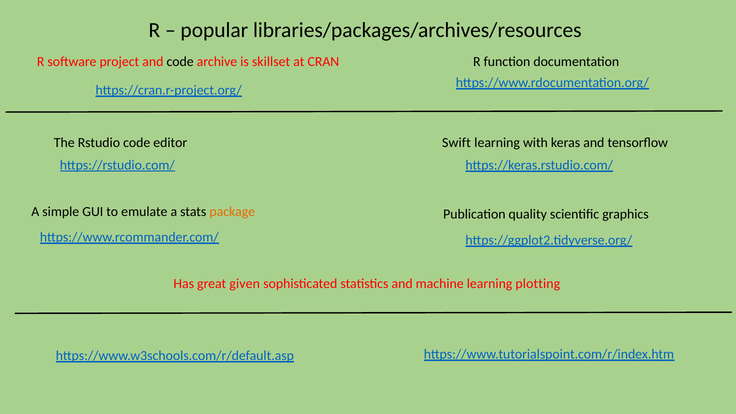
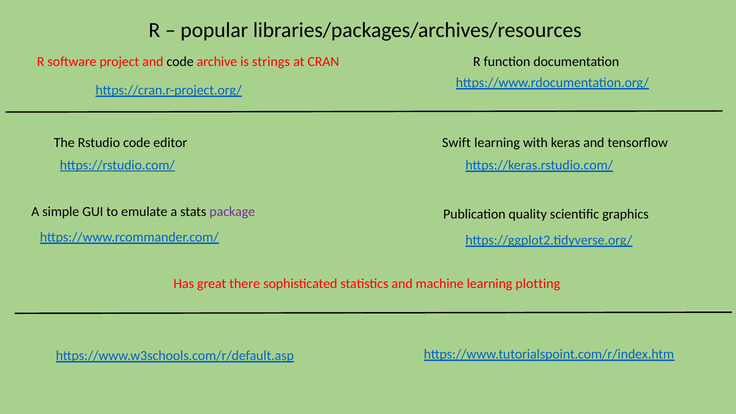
skillset: skillset -> strings
package colour: orange -> purple
given: given -> there
